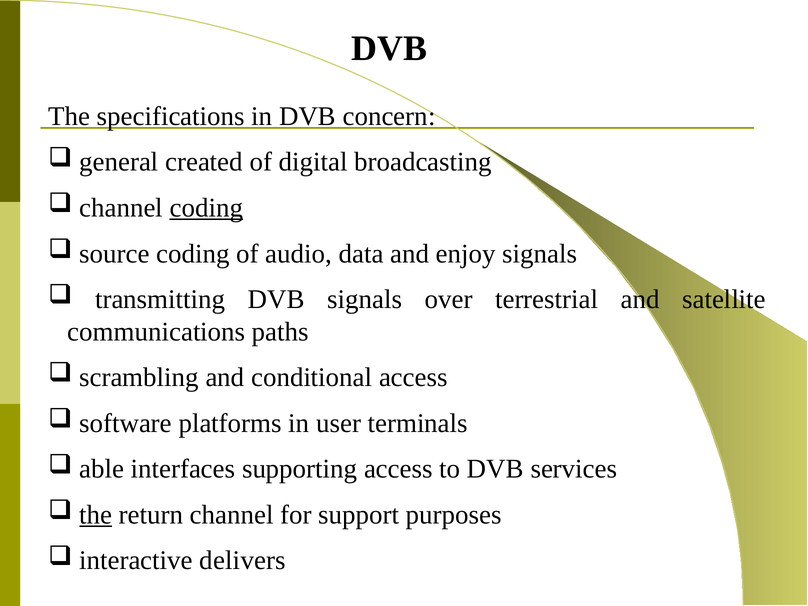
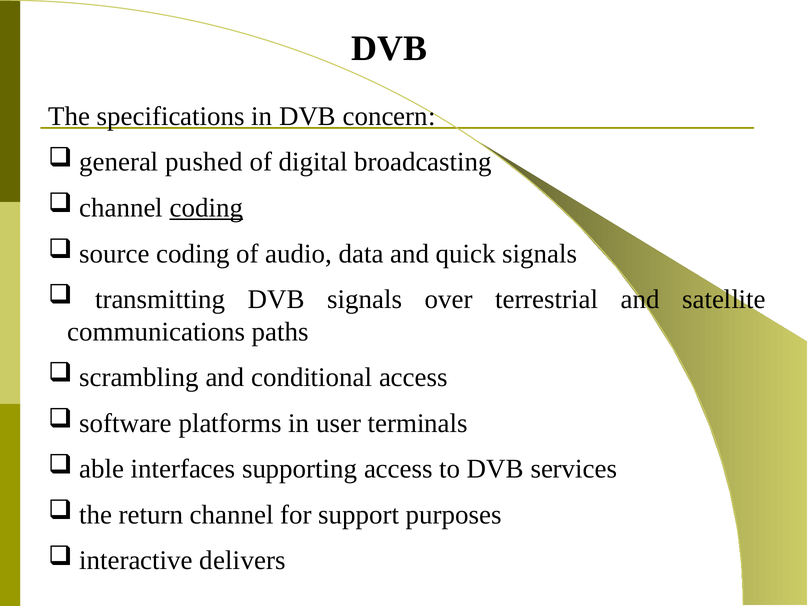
created: created -> pushed
enjoy: enjoy -> quick
the at (96, 515) underline: present -> none
